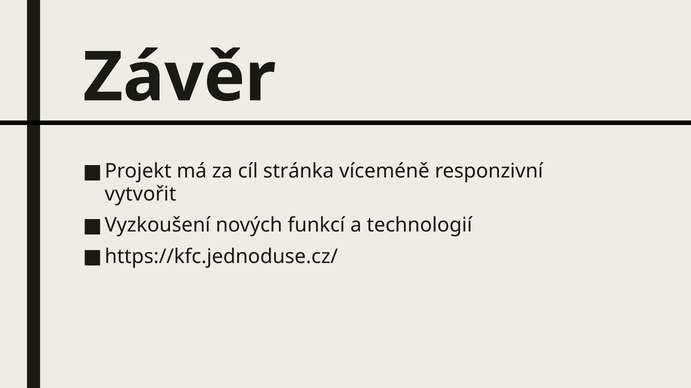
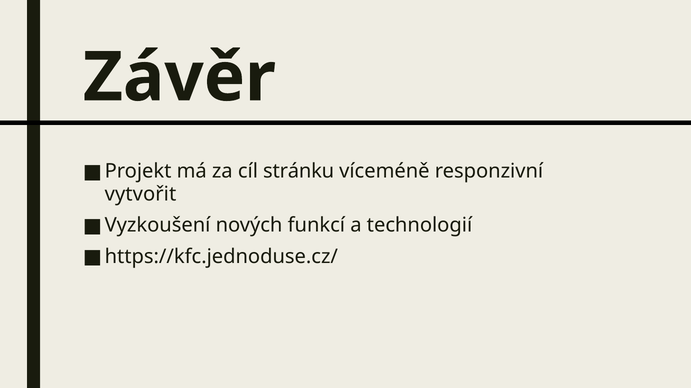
stránka: stránka -> stránku
